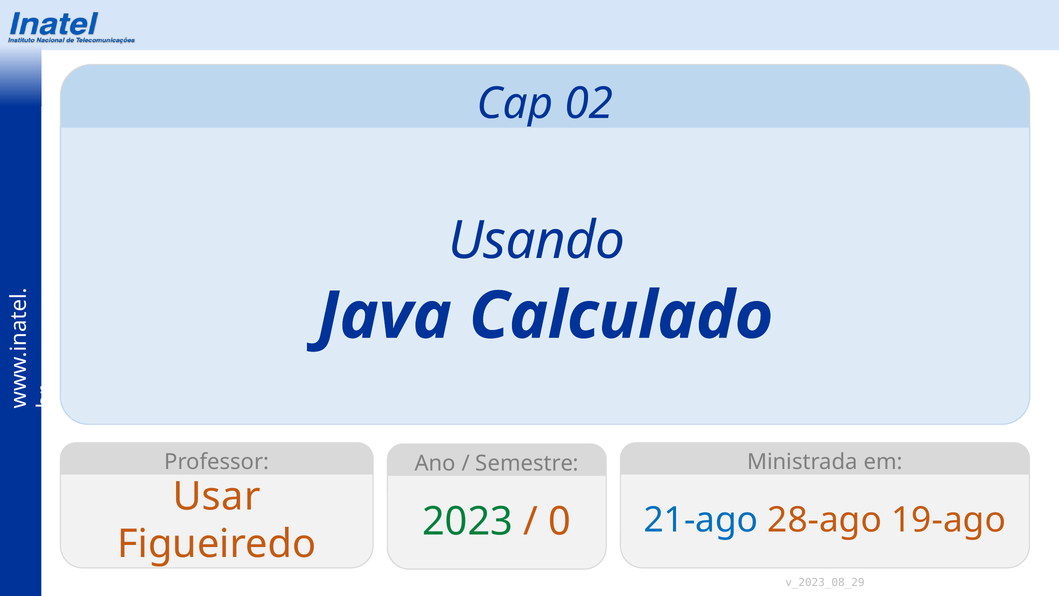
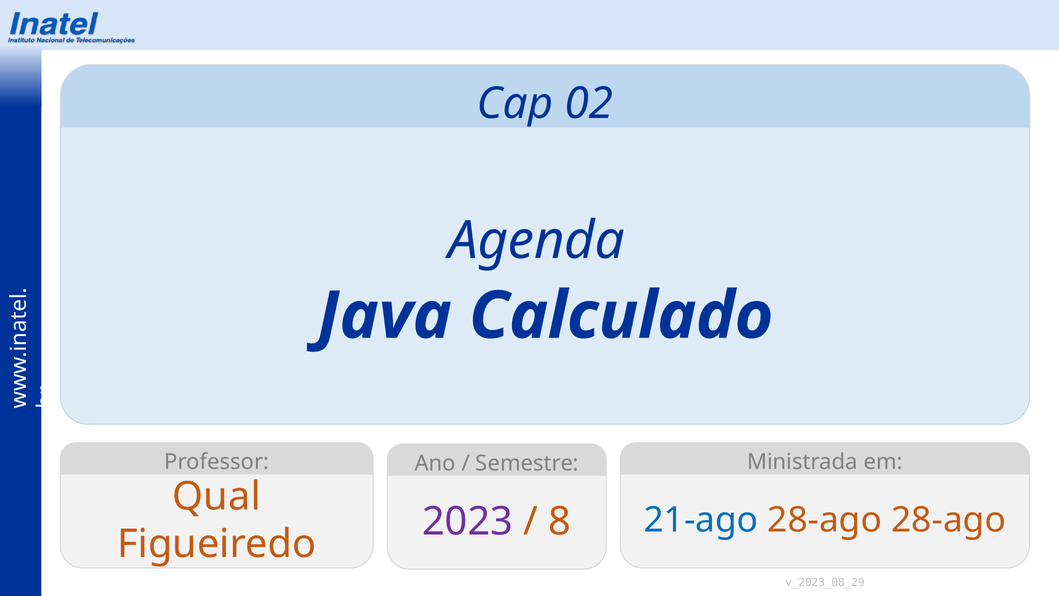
Usando: Usando -> Agenda
Usar: Usar -> Qual
28-ago 19-ago: 19-ago -> 28-ago
2023 colour: green -> purple
0: 0 -> 8
